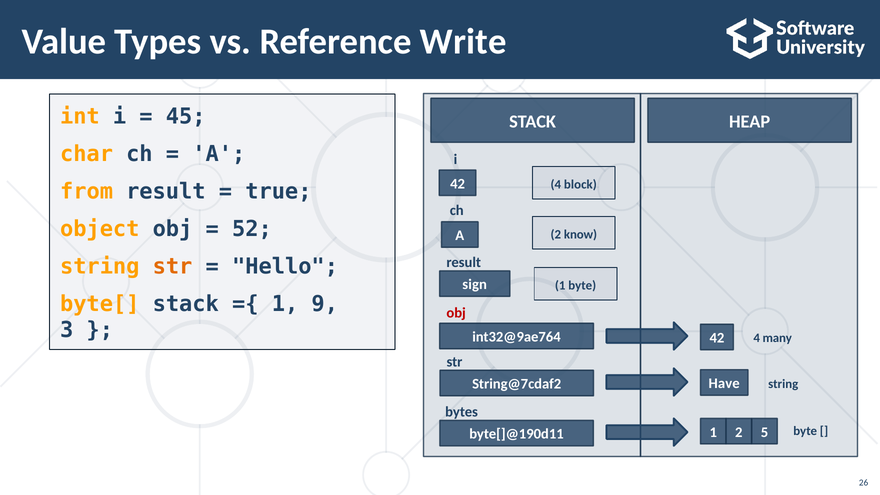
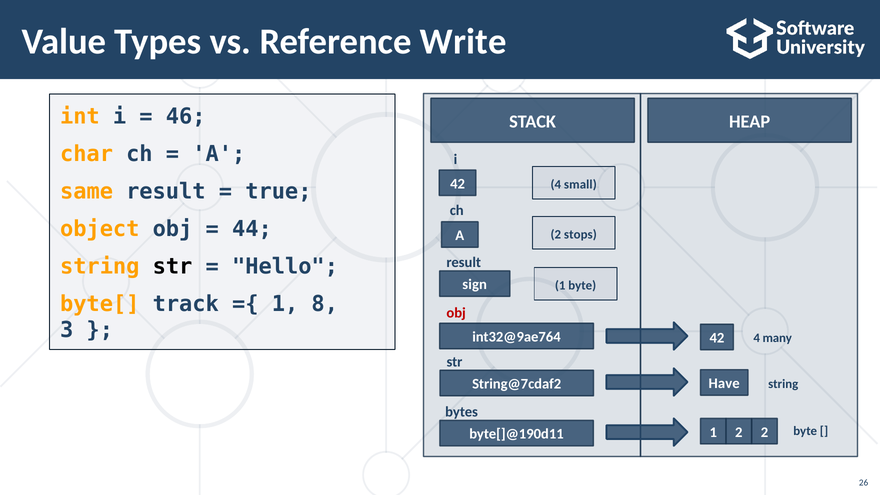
45: 45 -> 46
block: block -> small
from: from -> same
52: 52 -> 44
know: know -> stops
str at (172, 266) colour: orange -> black
byte[ stack: stack -> track
9: 9 -> 8
2 5: 5 -> 2
